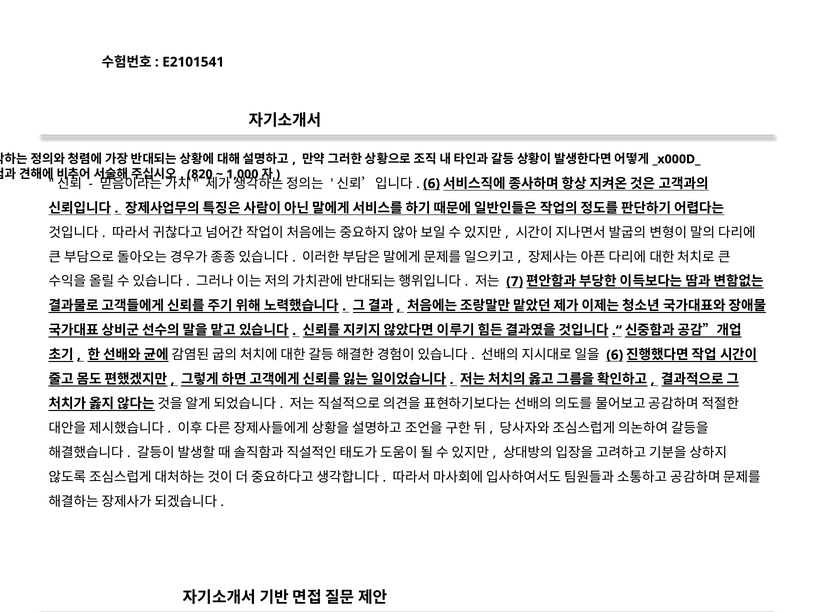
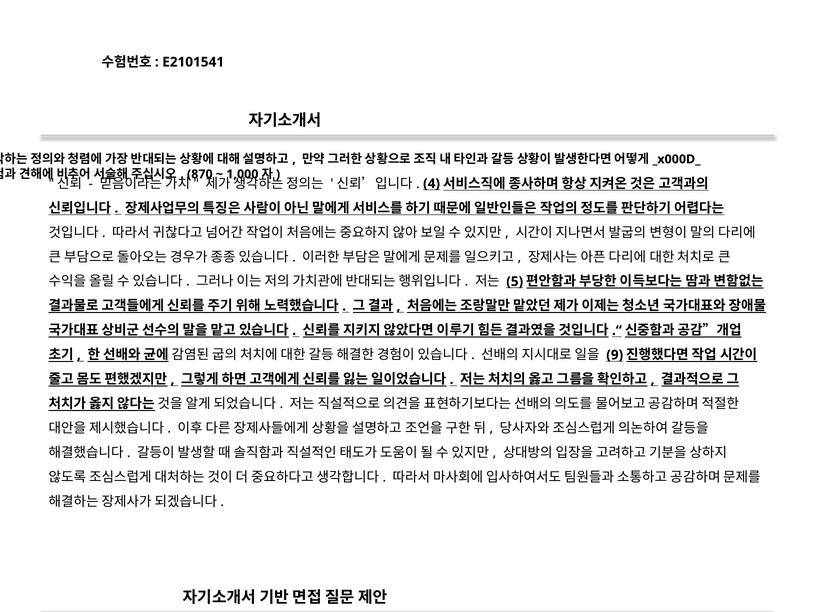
820: 820 -> 870
6 at (432, 183): 6 -> 4
7: 7 -> 5
6 at (615, 355): 6 -> 9
